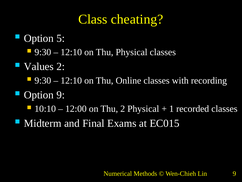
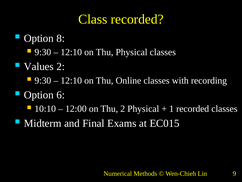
Class cheating: cheating -> recorded
5: 5 -> 8
Option 9: 9 -> 6
